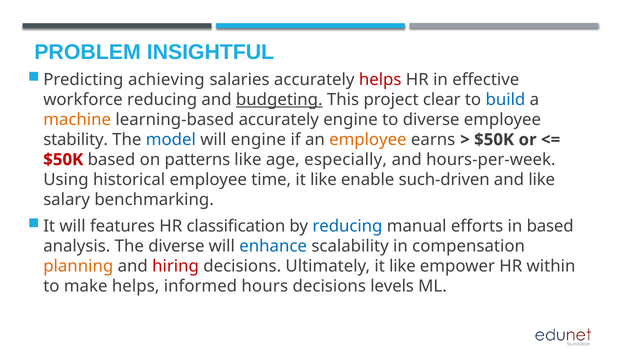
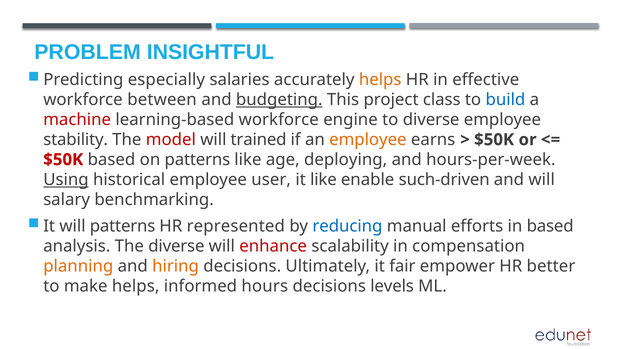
achieving: achieving -> especially
helps at (380, 80) colour: red -> orange
workforce reducing: reducing -> between
clear: clear -> class
machine colour: orange -> red
learning-based accurately: accurately -> workforce
model colour: blue -> red
will engine: engine -> trained
especially: especially -> deploying
Using underline: none -> present
time: time -> user
and like: like -> will
will features: features -> patterns
classification: classification -> represented
enhance colour: blue -> red
hiring colour: red -> orange
Ultimately it like: like -> fair
within: within -> better
